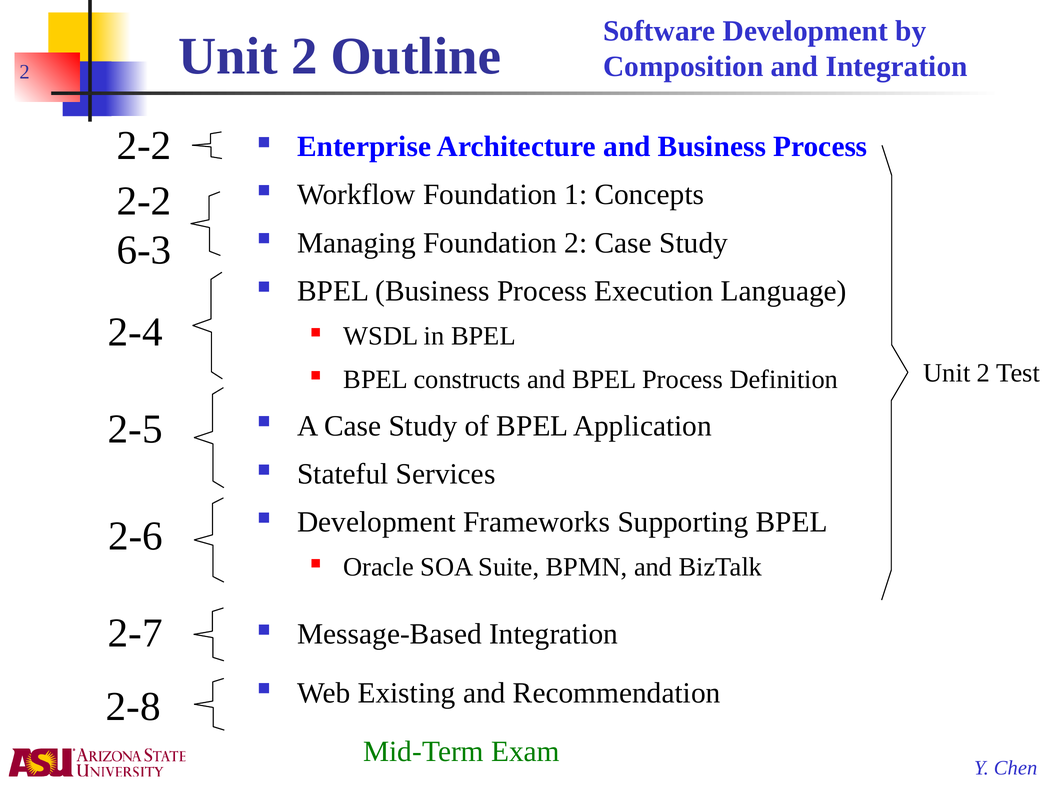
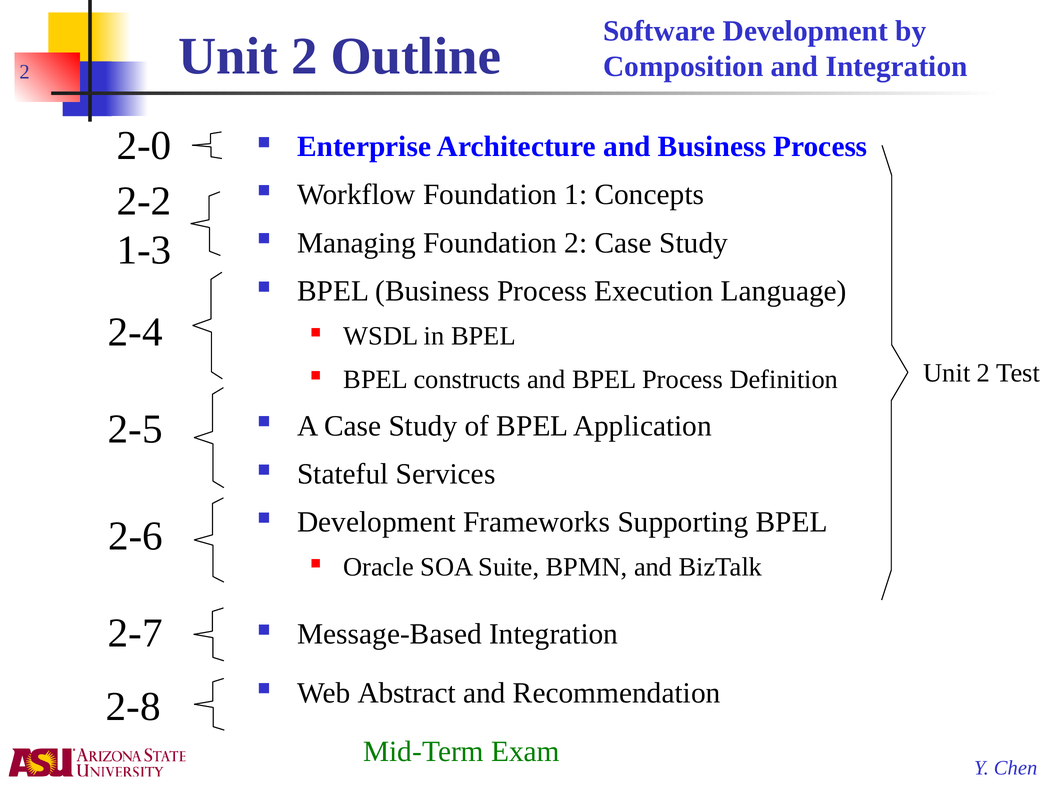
2-2 at (144, 146): 2-2 -> 2-0
6-3: 6-3 -> 1-3
Existing: Existing -> Abstract
